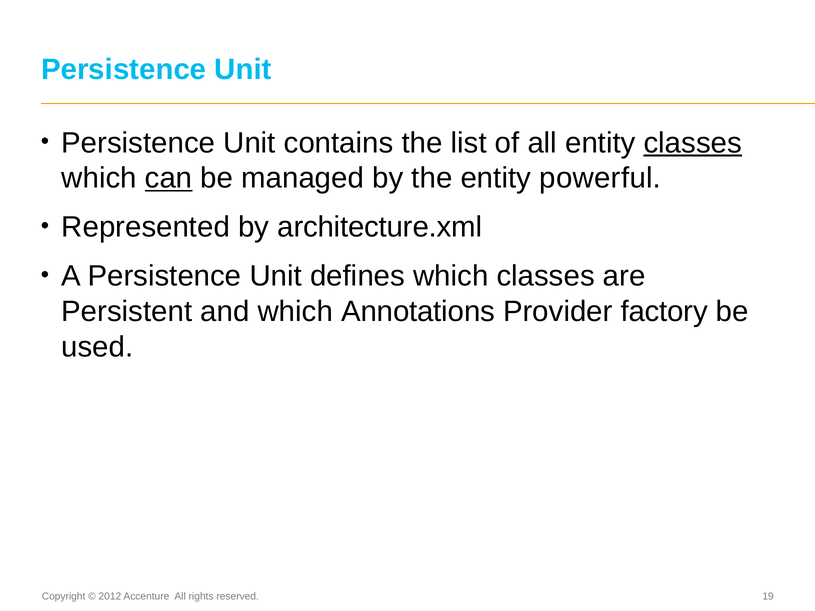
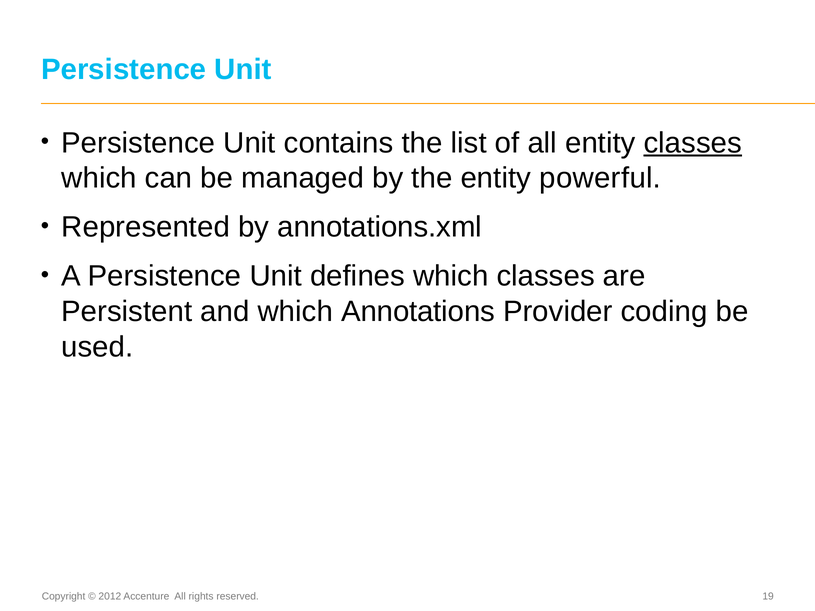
can underline: present -> none
architecture.xml: architecture.xml -> annotations.xml
factory: factory -> coding
